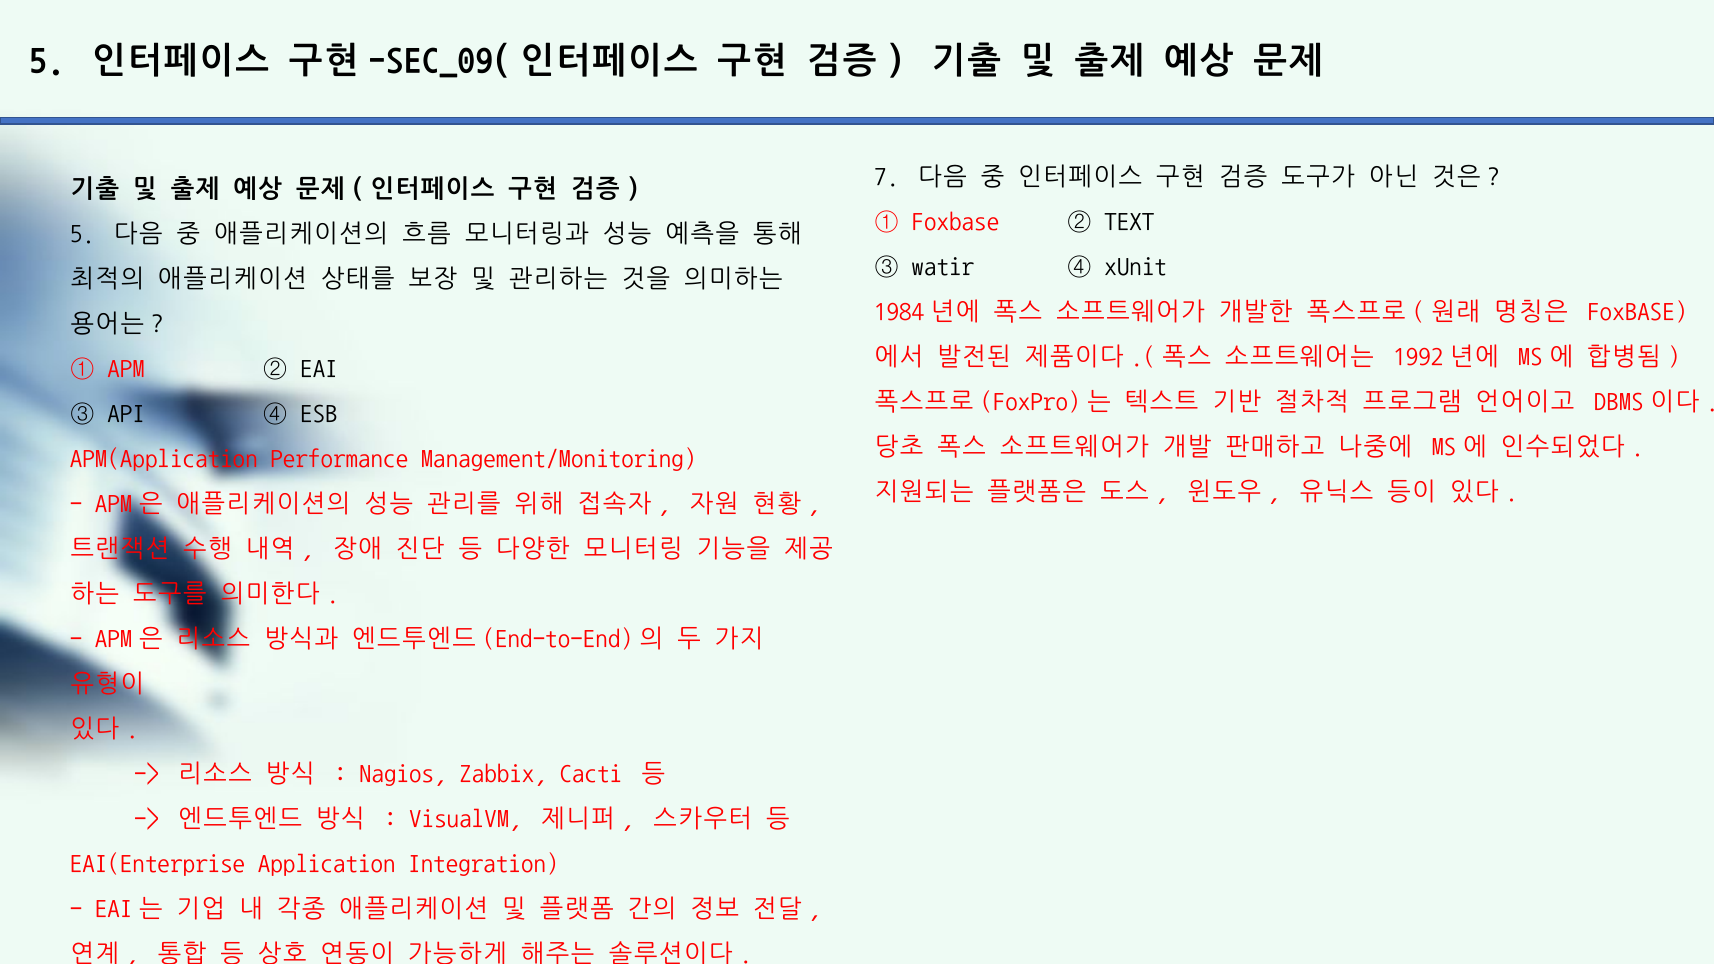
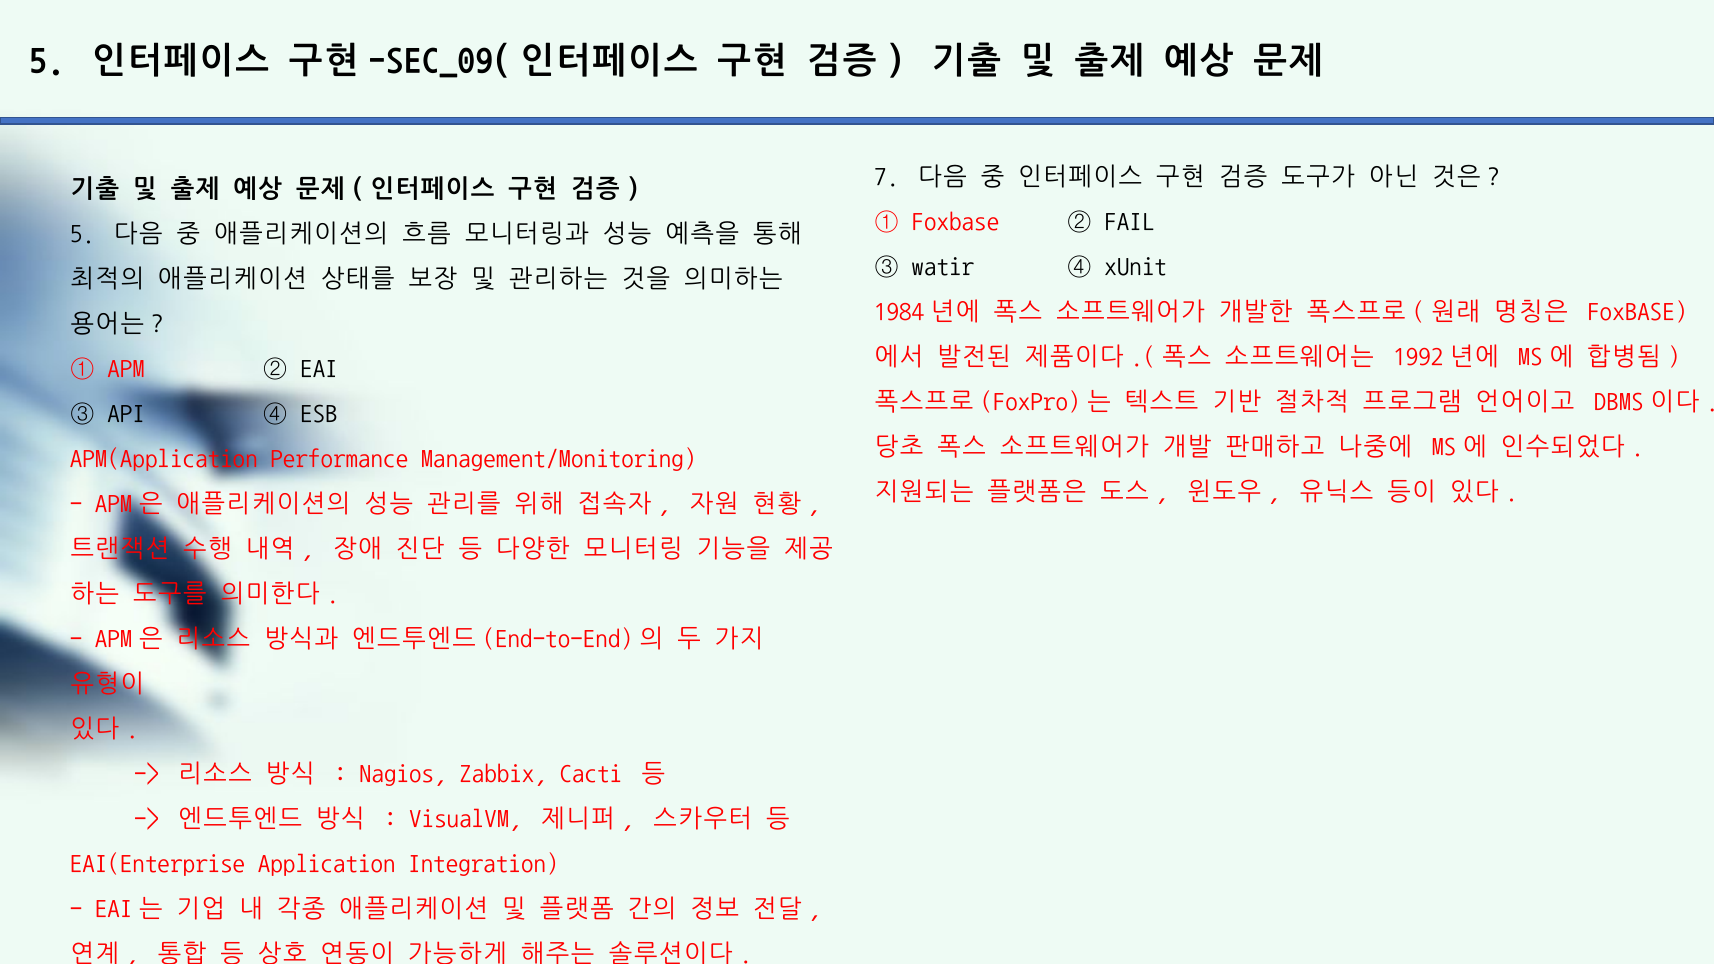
TEXT: TEXT -> FAIL
